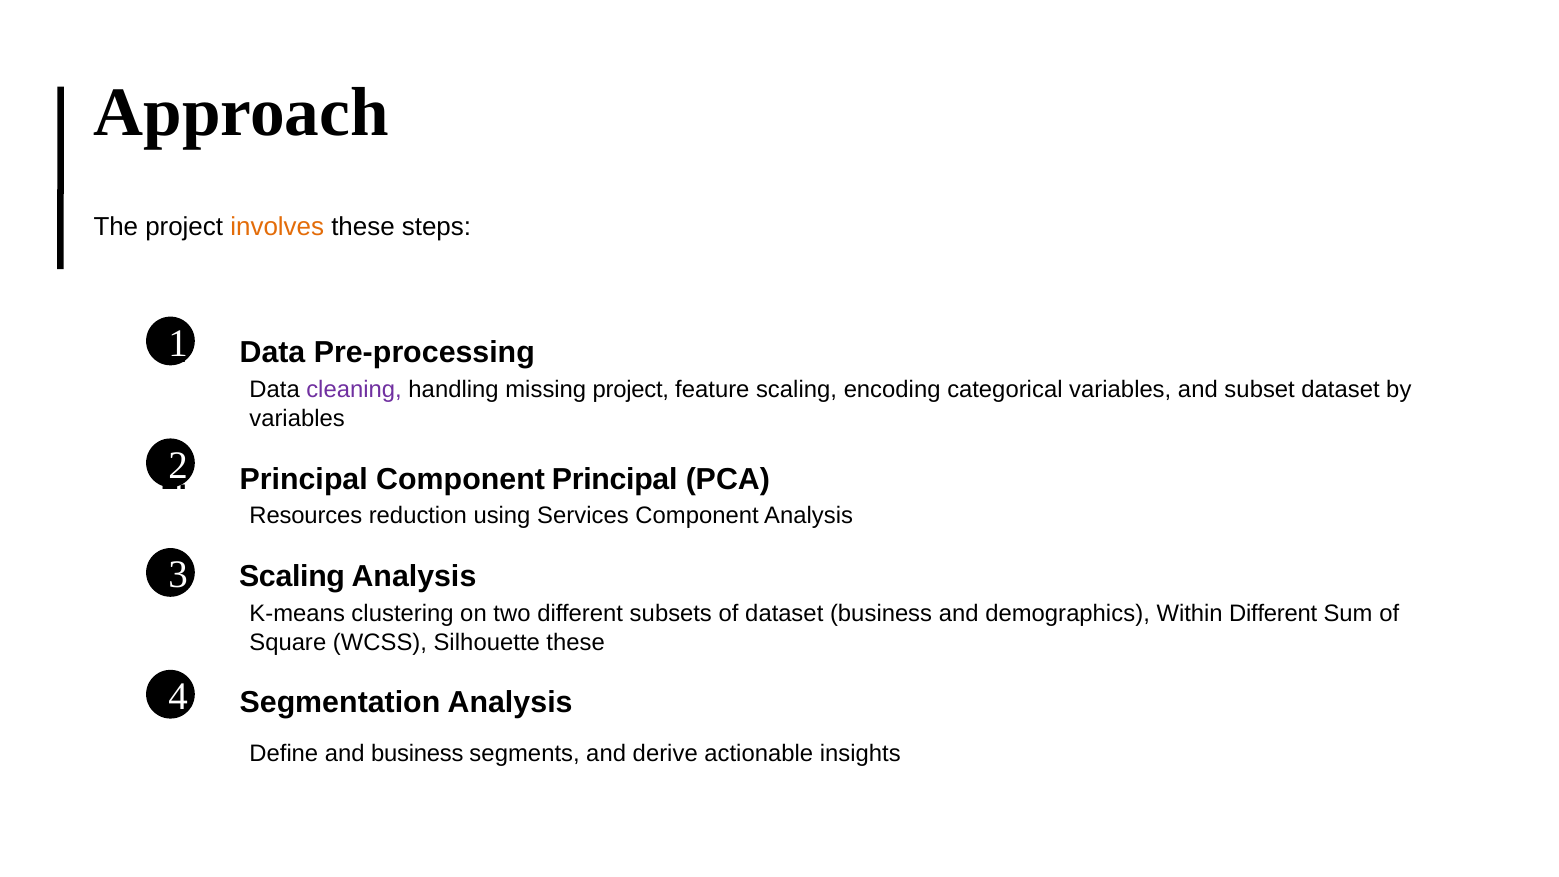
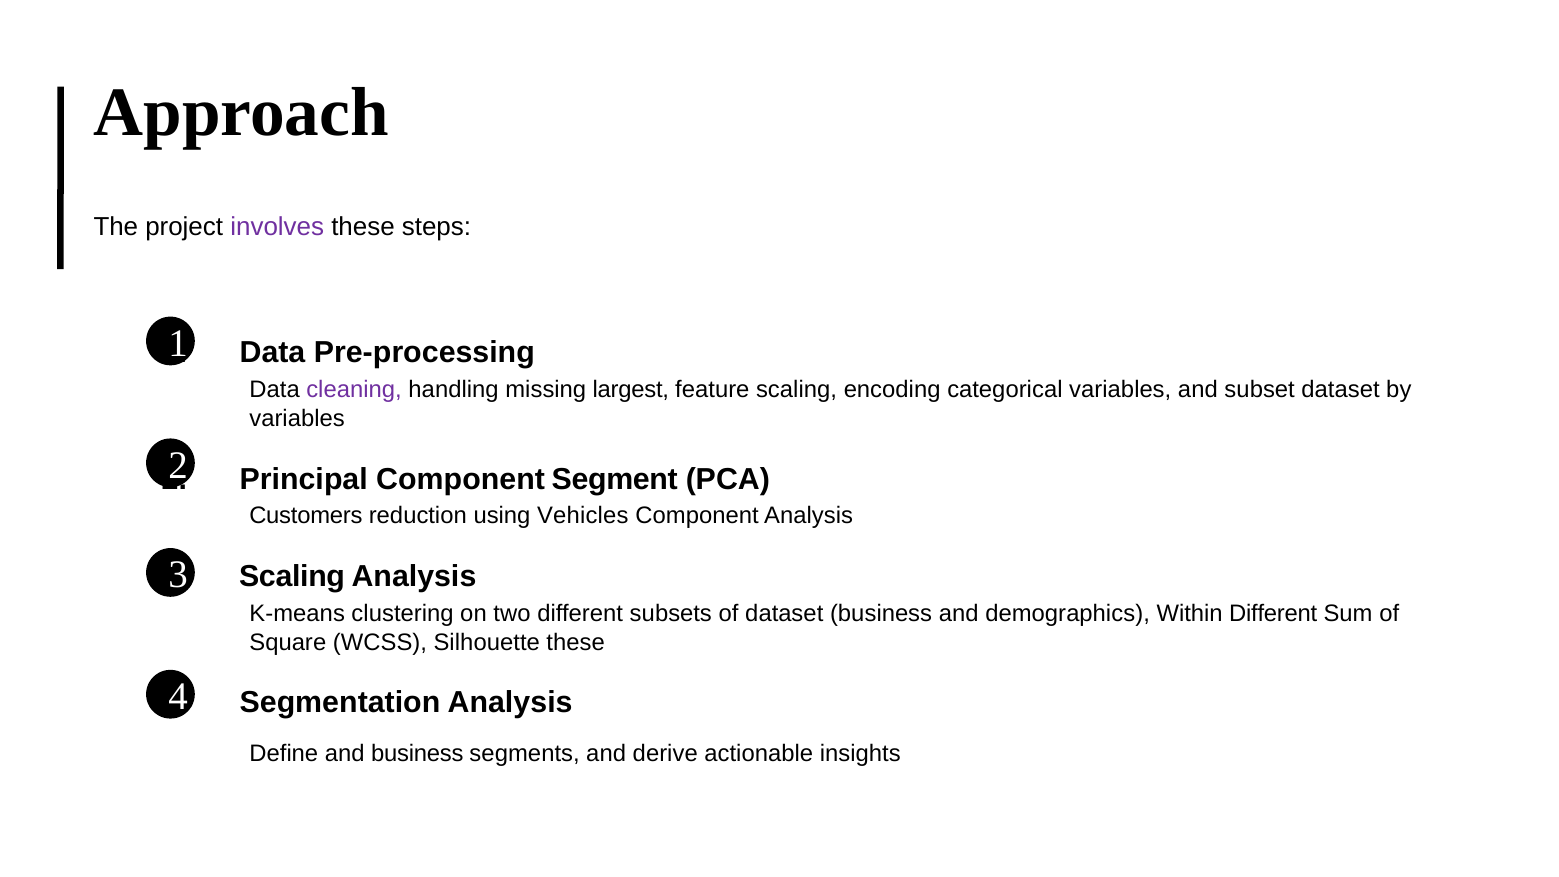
involves colour: orange -> purple
missing project: project -> largest
Component Principal: Principal -> Segment
Resources: Resources -> Customers
Services: Services -> Vehicles
